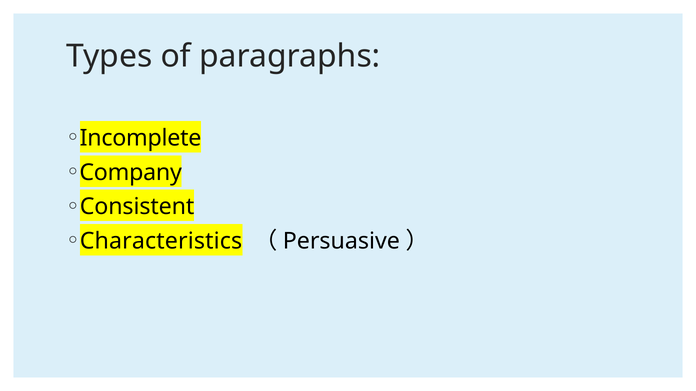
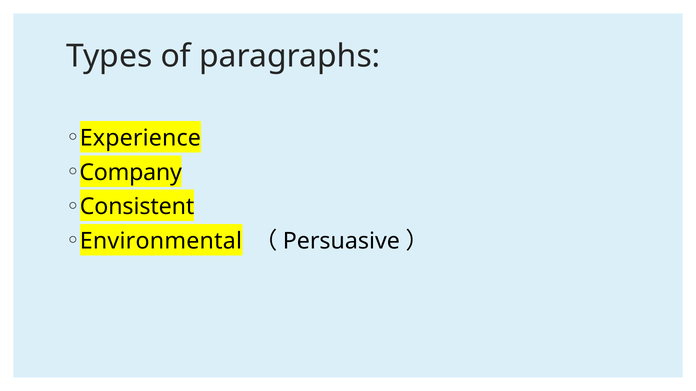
Incomplete: Incomplete -> Experience
Characteristics: Characteristics -> Environmental
